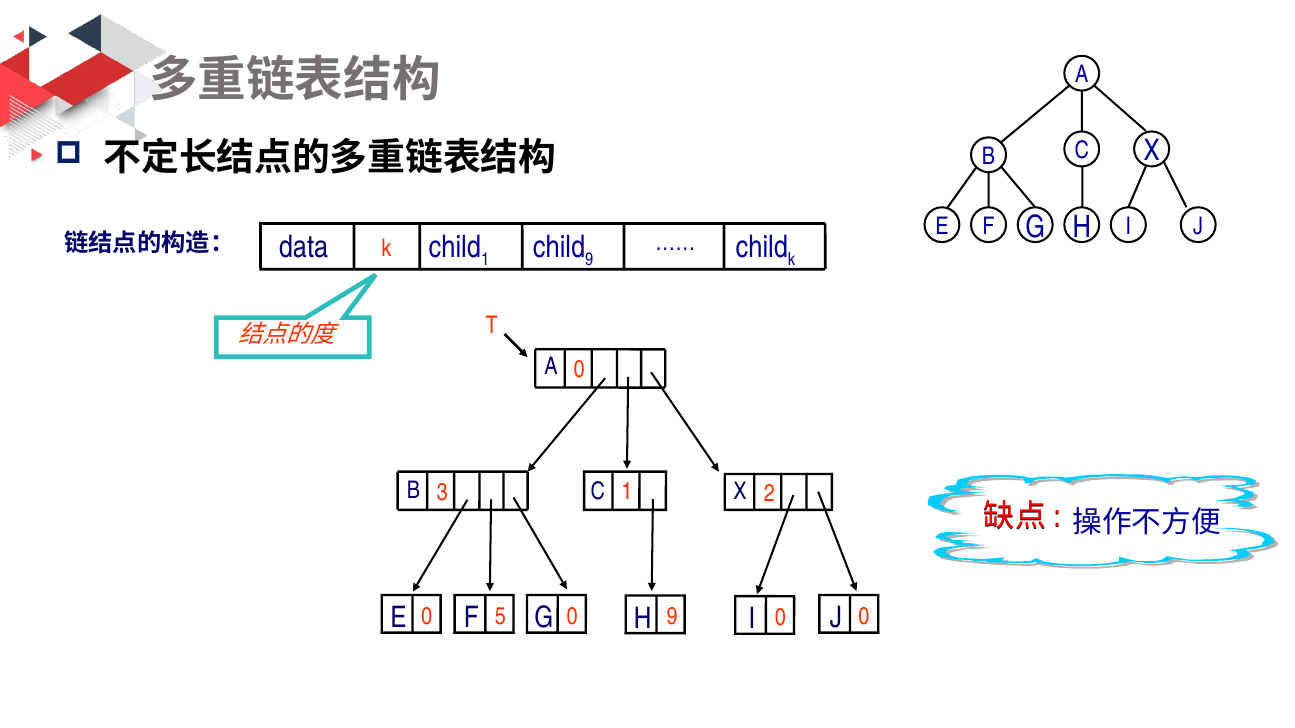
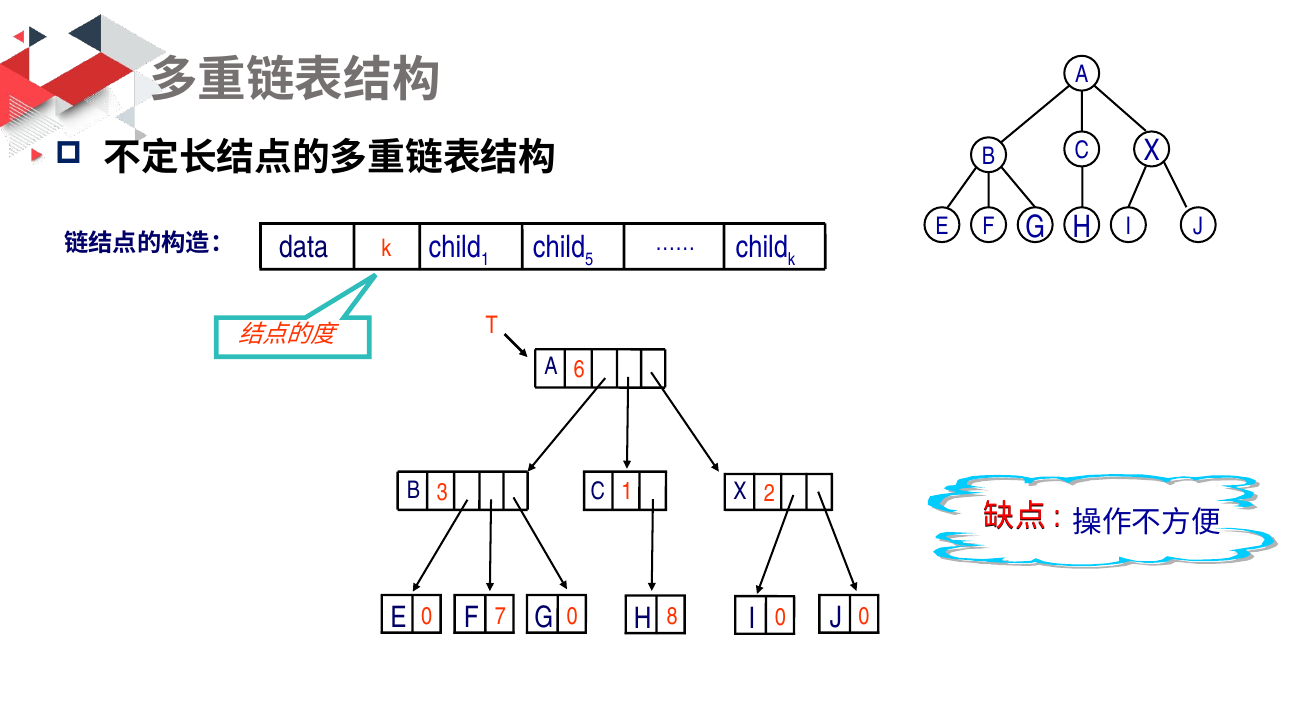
9 at (589, 260): 9 -> 5
A 0: 0 -> 6
5: 5 -> 7
0 9: 9 -> 8
